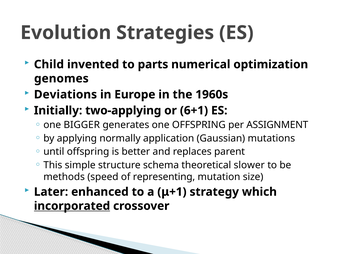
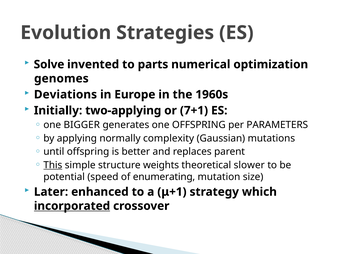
Child: Child -> Solve
6+1: 6+1 -> 7+1
ASSIGNMENT: ASSIGNMENT -> PARAMETERS
application: application -> complexity
This underline: none -> present
schema: schema -> weights
methods: methods -> potential
representing: representing -> enumerating
